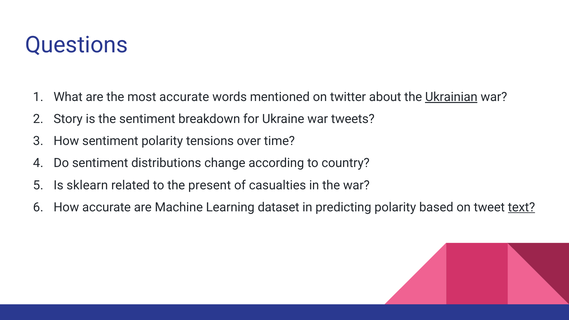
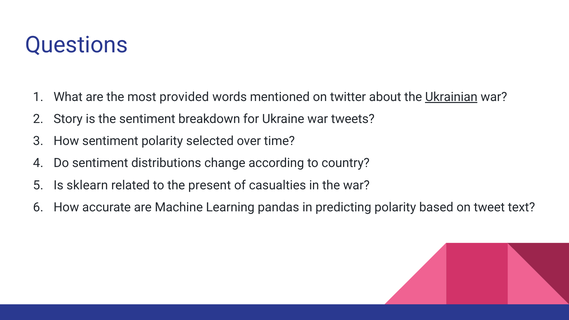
most accurate: accurate -> provided
tensions: tensions -> selected
dataset: dataset -> pandas
text underline: present -> none
